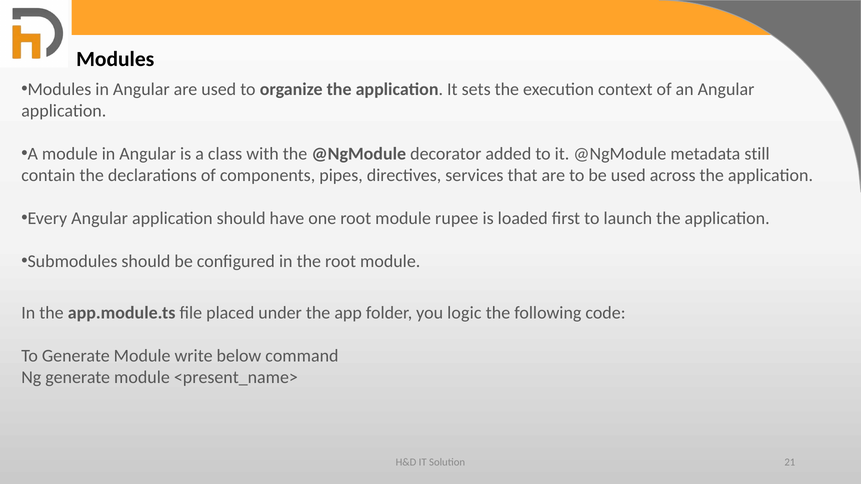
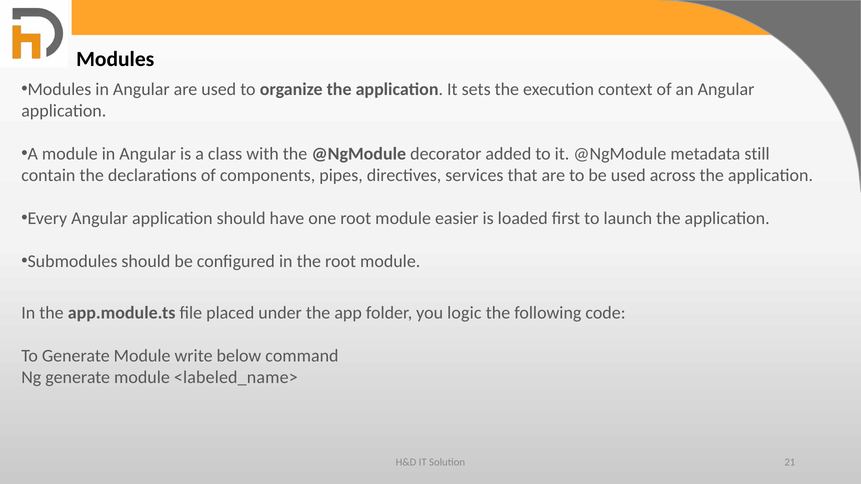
rupee: rupee -> easier
<present_name>: <present_name> -> <labeled_name>
